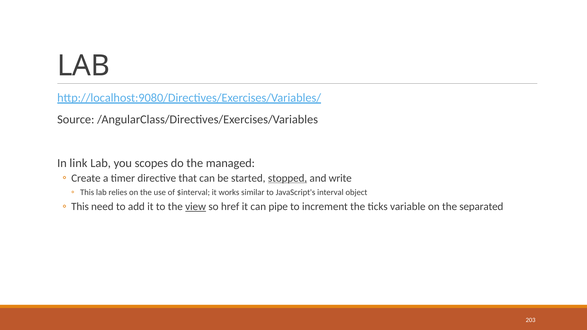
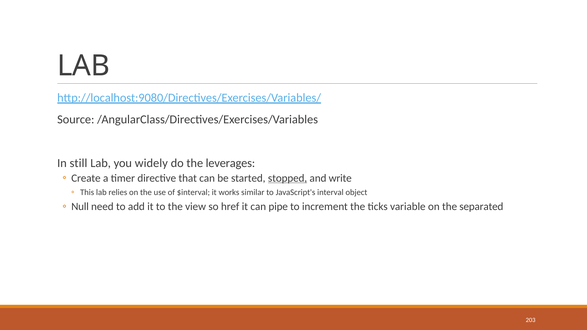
link: link -> still
scopes: scopes -> widely
managed: managed -> leverages
This at (80, 207): This -> Null
view underline: present -> none
